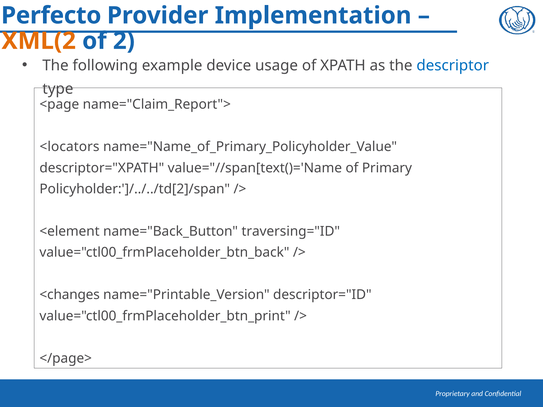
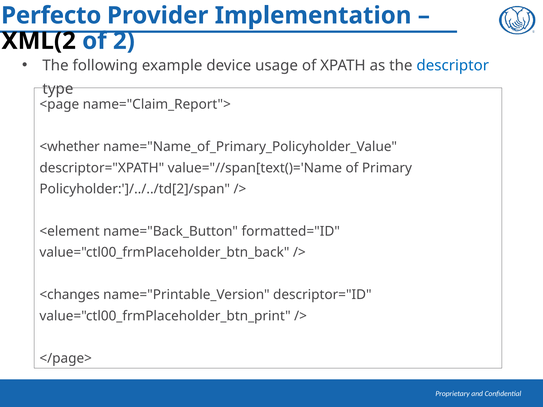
XML(2 colour: orange -> black
<locators: <locators -> <whether
traversing="ID: traversing="ID -> formatted="ID
